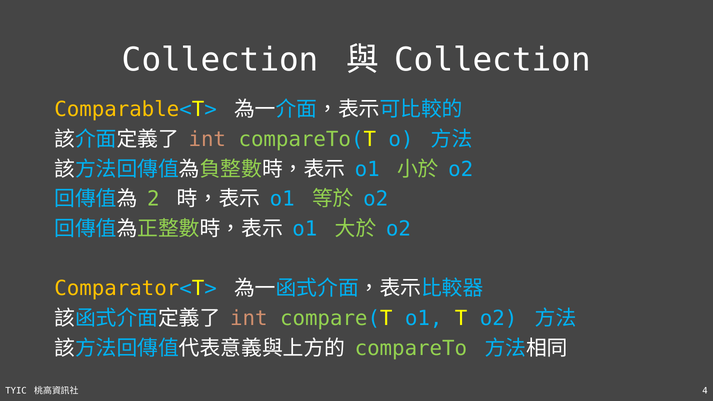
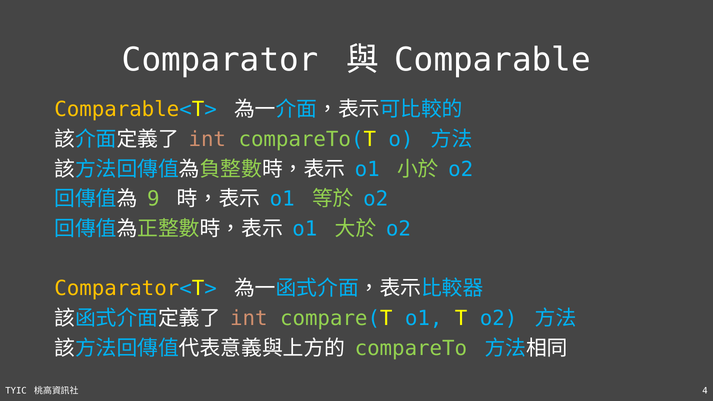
Collection at (220, 60): Collection -> Comparator
Collection at (492, 60): Collection -> Comparable
2: 2 -> 9
